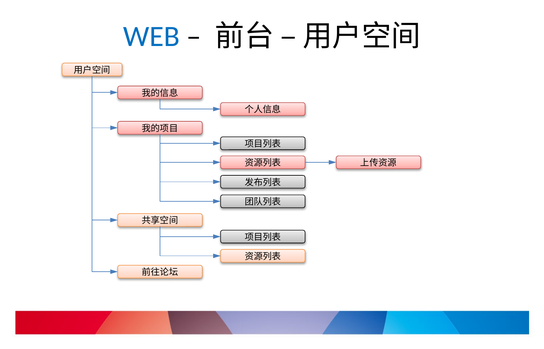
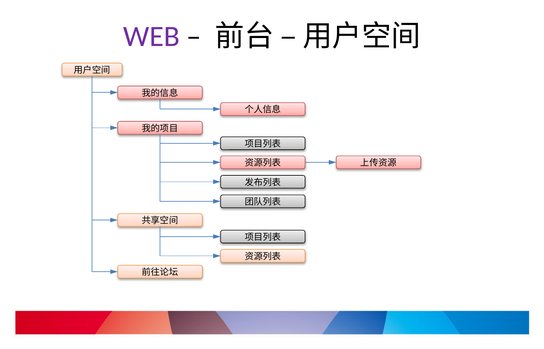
WEB colour: blue -> purple
